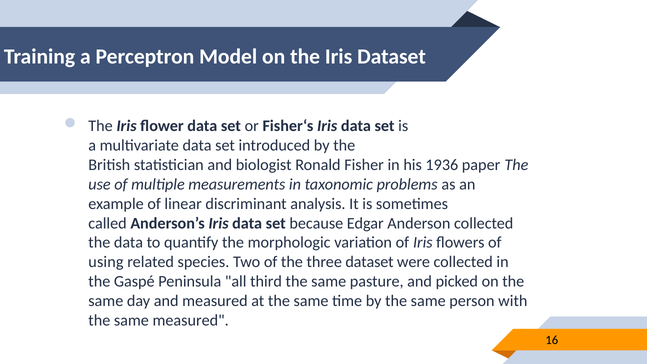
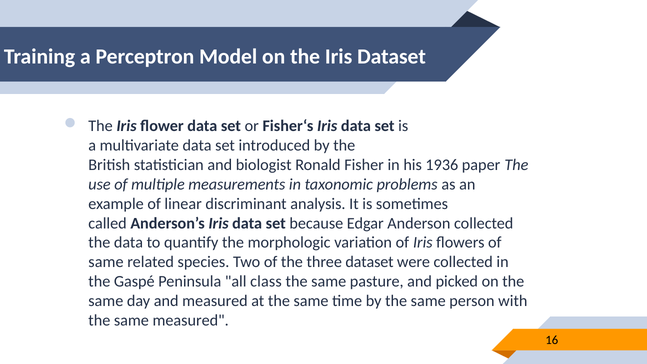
using at (106, 262): using -> same
third: third -> class
